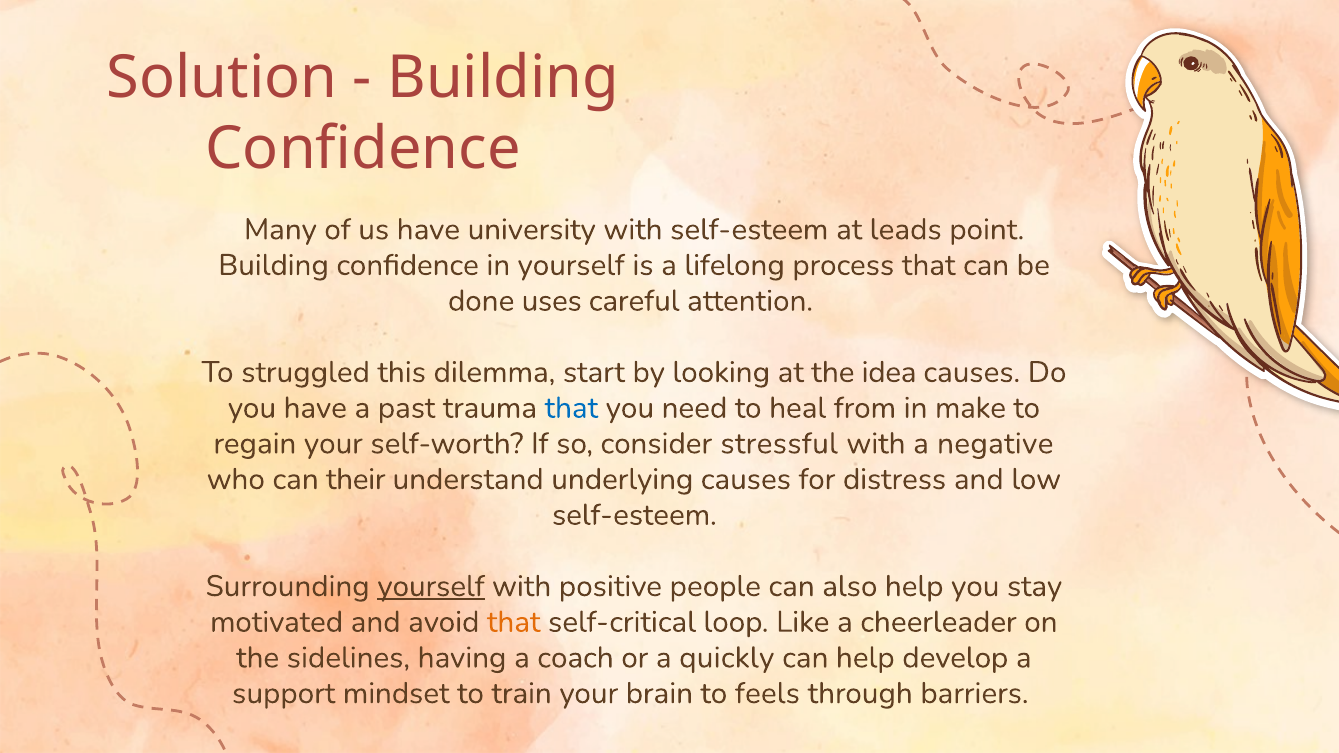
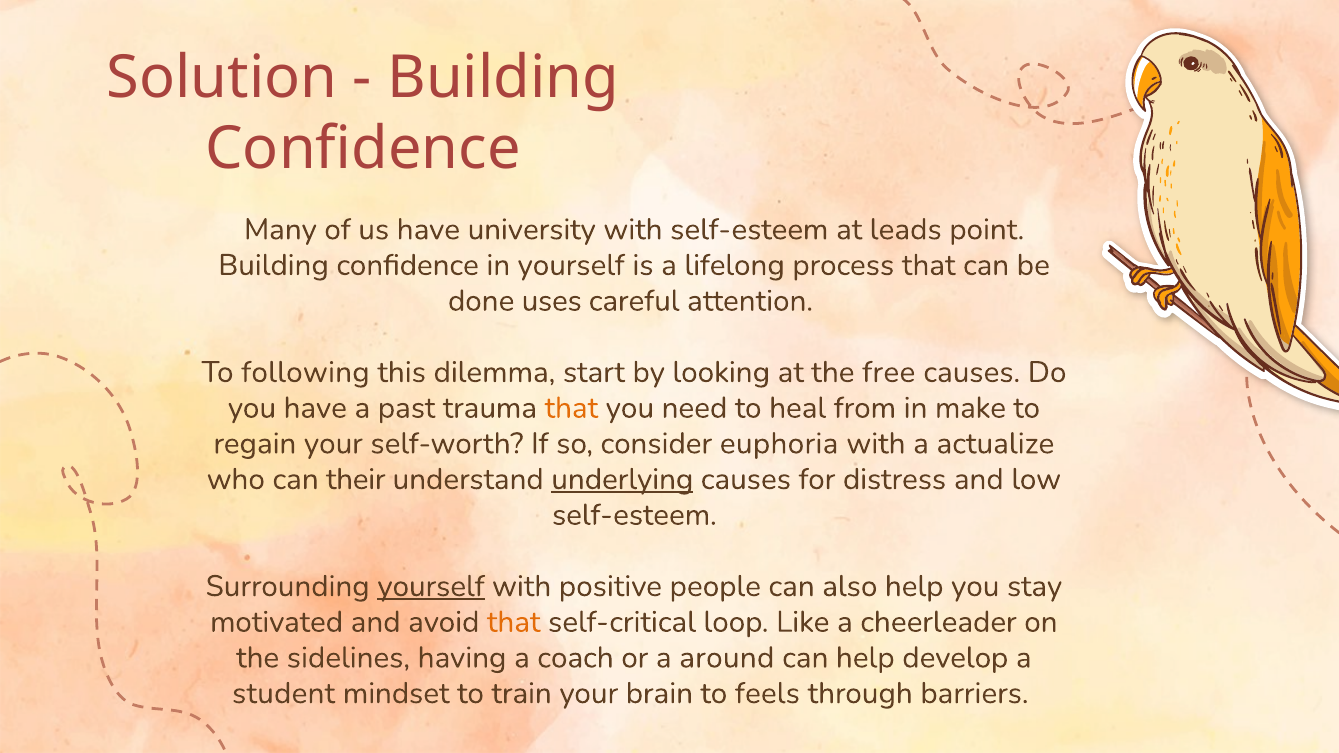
struggled: struggled -> following
idea: idea -> free
that at (571, 408) colour: blue -> orange
stressful: stressful -> euphoria
negative: negative -> actualize
underlying underline: none -> present
quickly: quickly -> around
support: support -> student
